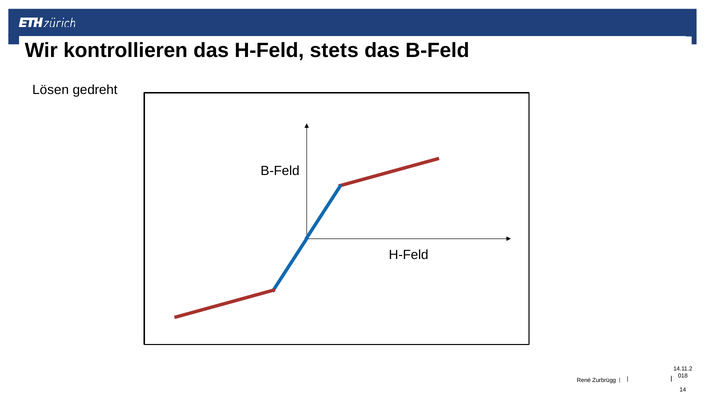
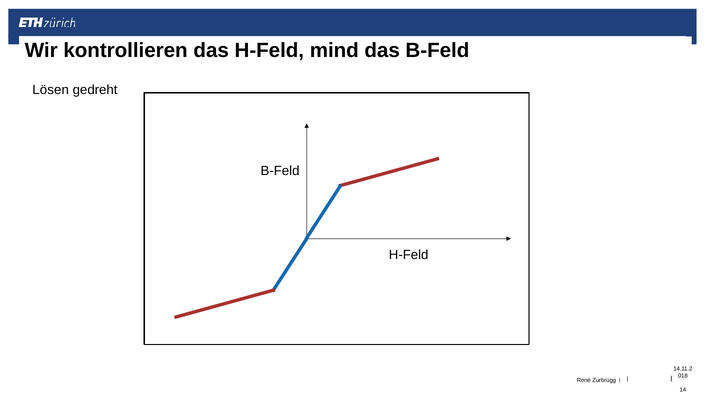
stets: stets -> mind
